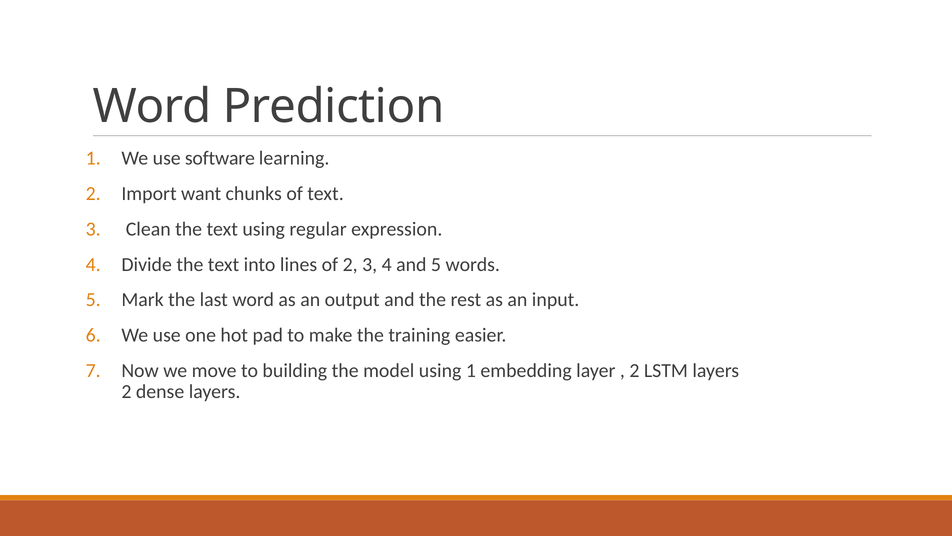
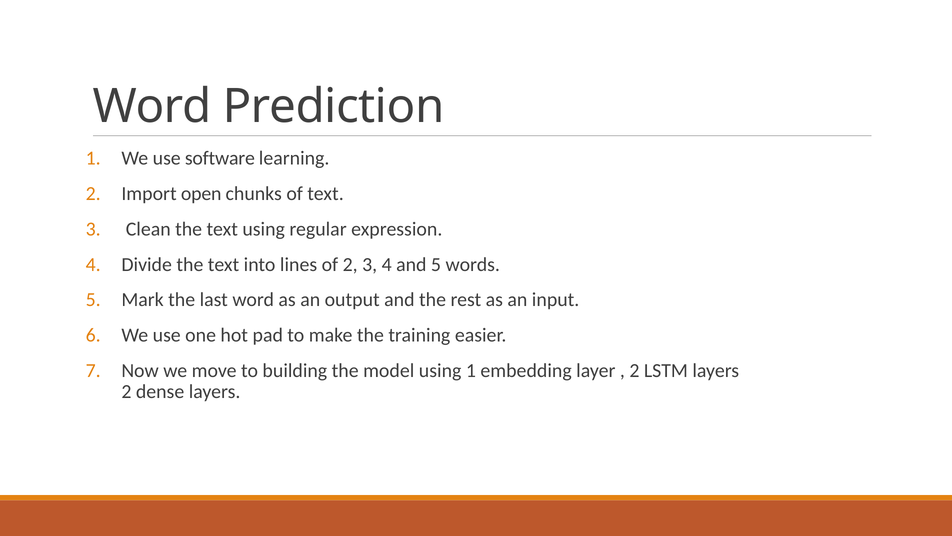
want: want -> open
